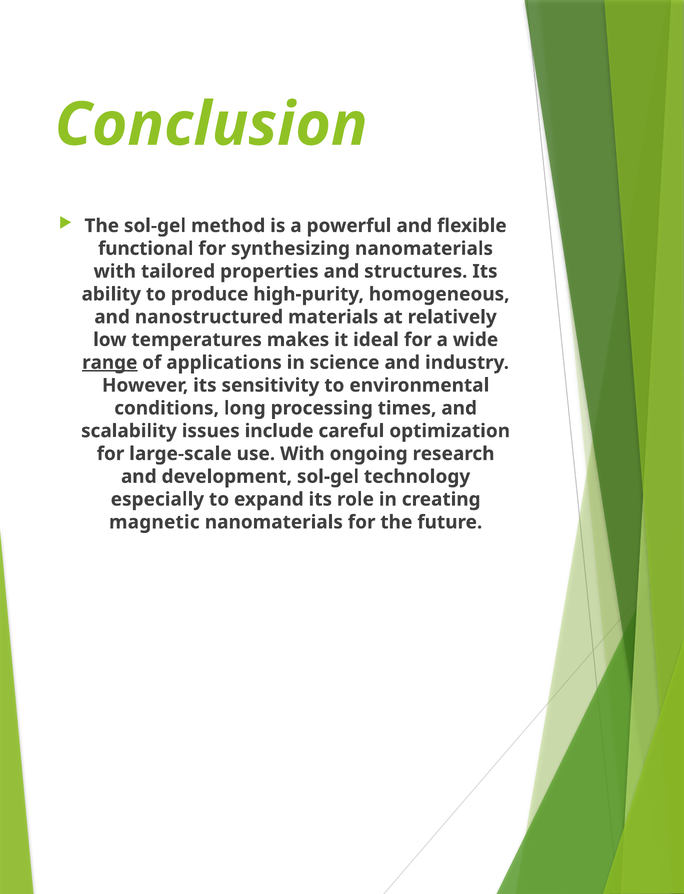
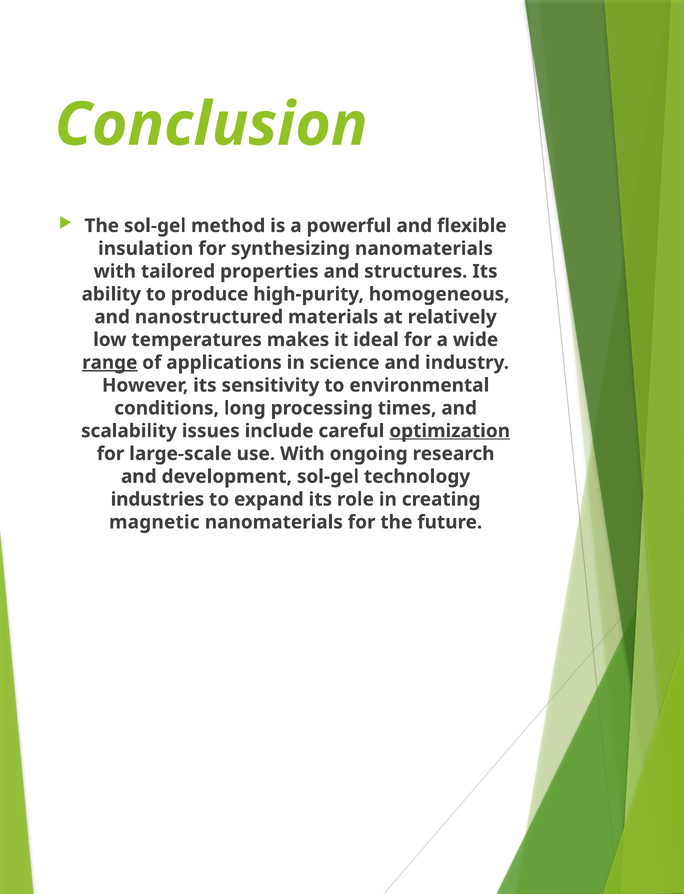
functional: functional -> insulation
optimization underline: none -> present
especially: especially -> industries
